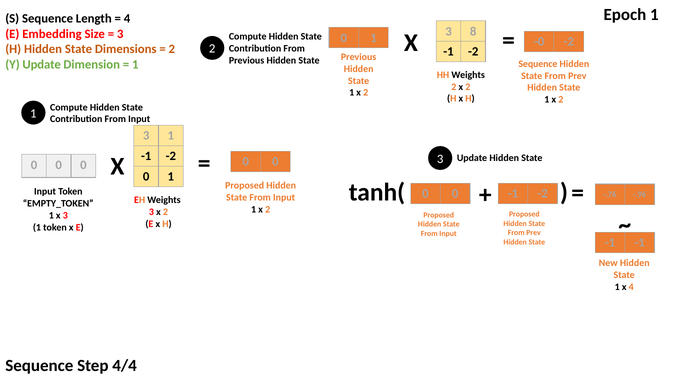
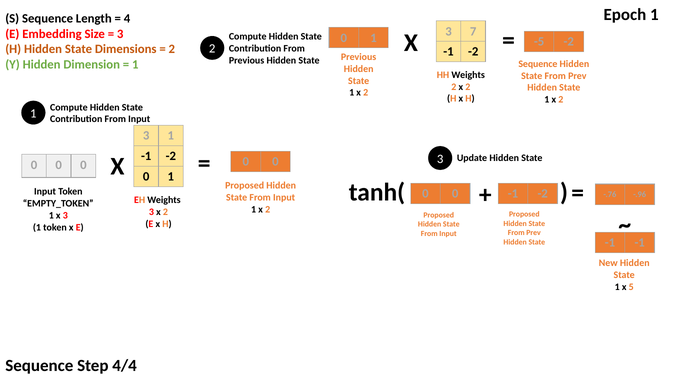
8: 8 -> 7
-0: -0 -> -5
Y Update: Update -> Hidden
x 4: 4 -> 5
